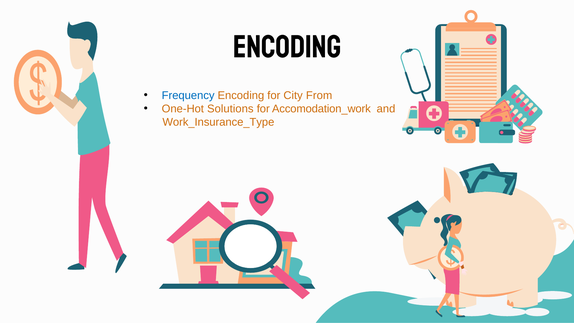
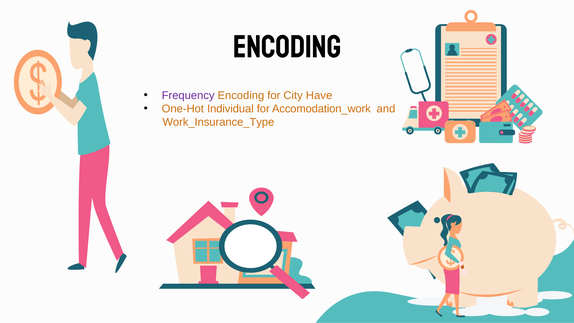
Frequency colour: blue -> purple
From: From -> Have
Solutions: Solutions -> Individual
